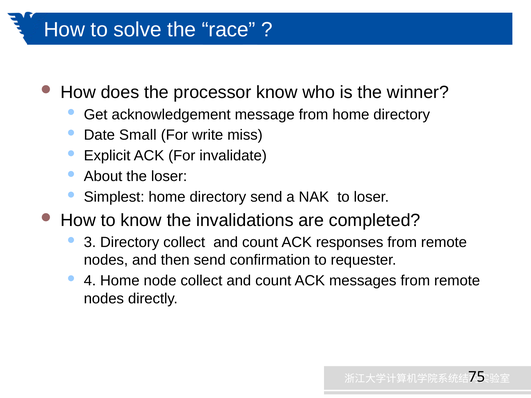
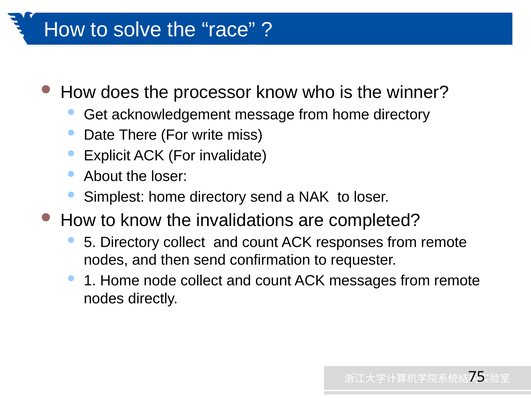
Small: Small -> There
3: 3 -> 5
4: 4 -> 1
